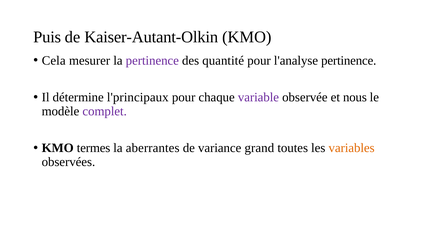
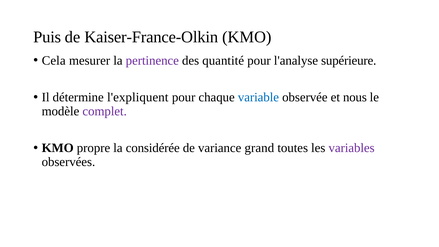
Kaiser-Autant-Olkin: Kaiser-Autant-Olkin -> Kaiser-France-Olkin
l'analyse pertinence: pertinence -> supérieure
l'principaux: l'principaux -> l'expliquent
variable colour: purple -> blue
termes: termes -> propre
aberrantes: aberrantes -> considérée
variables colour: orange -> purple
